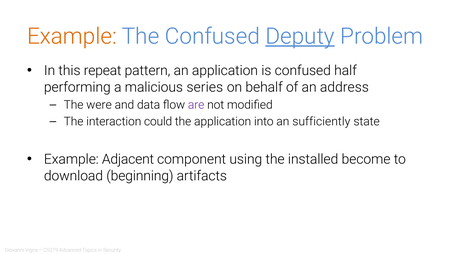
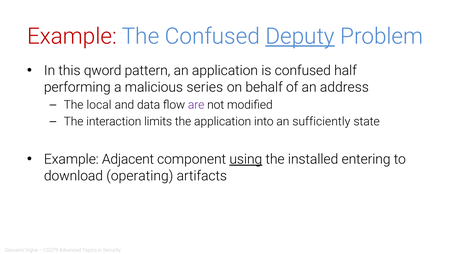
Example at (72, 36) colour: orange -> red
repeat: repeat -> qword
were: were -> local
could: could -> limits
using underline: none -> present
become: become -> entering
beginning: beginning -> operating
